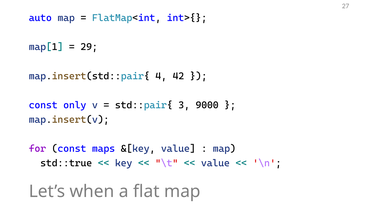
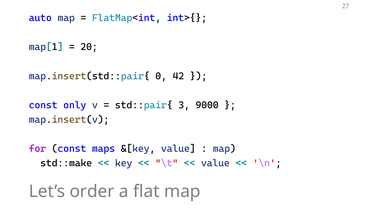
29: 29 -> 20
4: 4 -> 0
std::true: std::true -> std::make
when: when -> order
